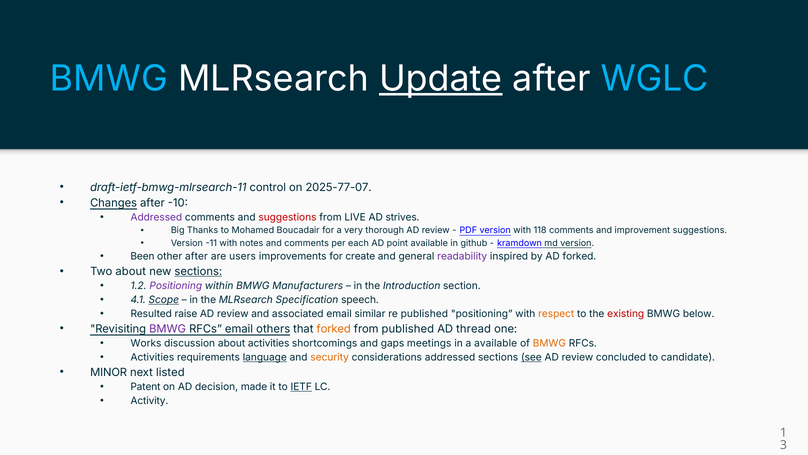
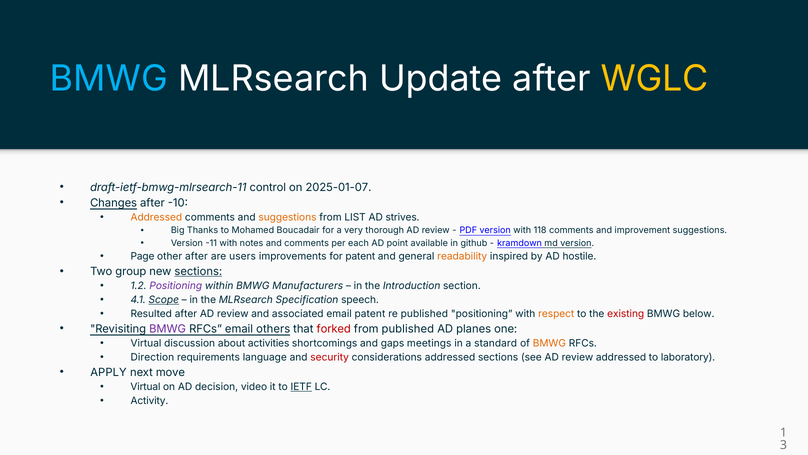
Update underline: present -> none
WGLC colour: light blue -> yellow
2025-77-07: 2025-77-07 -> 2025-01-07
Addressed at (156, 217) colour: purple -> orange
suggestions at (287, 217) colour: red -> orange
LIVE: LIVE -> LIST
Been: Been -> Page
for create: create -> patent
readability colour: purple -> orange
AD forked: forked -> hostile
Two about: about -> group
Resulted raise: raise -> after
email similar: similar -> patent
forked at (334, 329) colour: orange -> red
thread: thread -> planes
Works at (146, 343): Works -> Virtual
a available: available -> standard
Activities at (152, 357): Activities -> Direction
language underline: present -> none
security colour: orange -> red
see underline: present -> none
review concluded: concluded -> addressed
candidate: candidate -> laboratory
MINOR: MINOR -> APPLY
listed: listed -> move
Patent at (145, 387): Patent -> Virtual
made: made -> video
